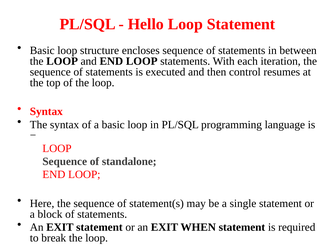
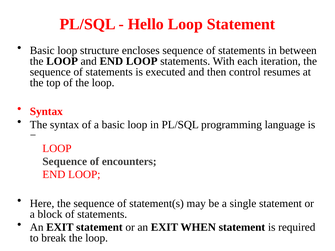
standalone: standalone -> encounters
